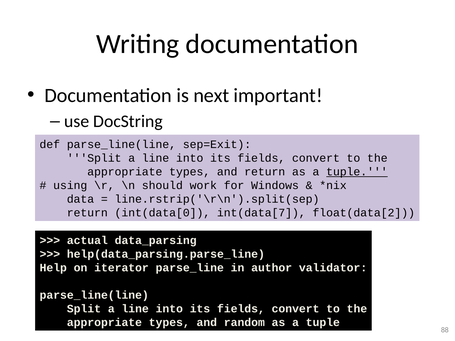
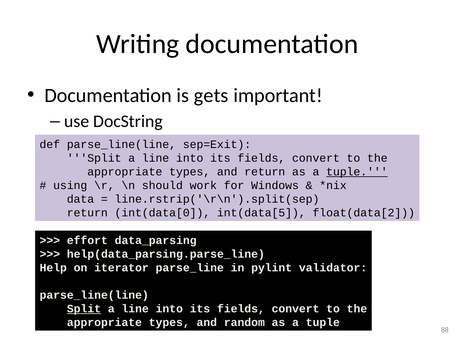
next: next -> gets
int(data[7: int(data[7 -> int(data[5
actual: actual -> effort
author: author -> pylint
Split at (84, 309) underline: none -> present
